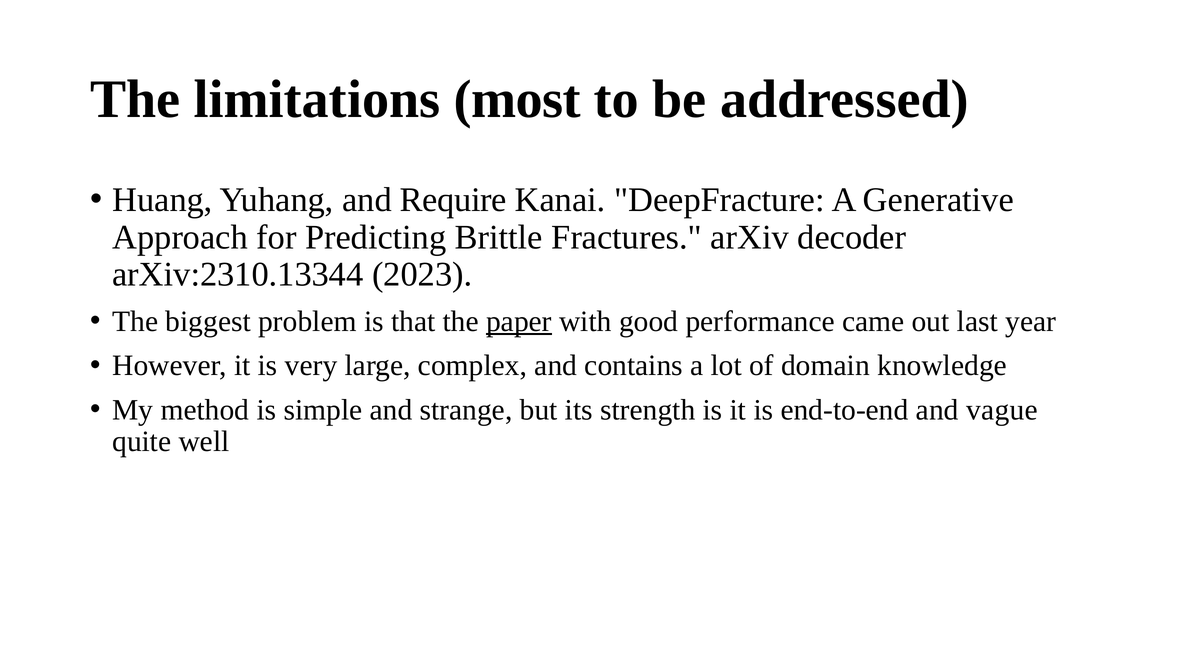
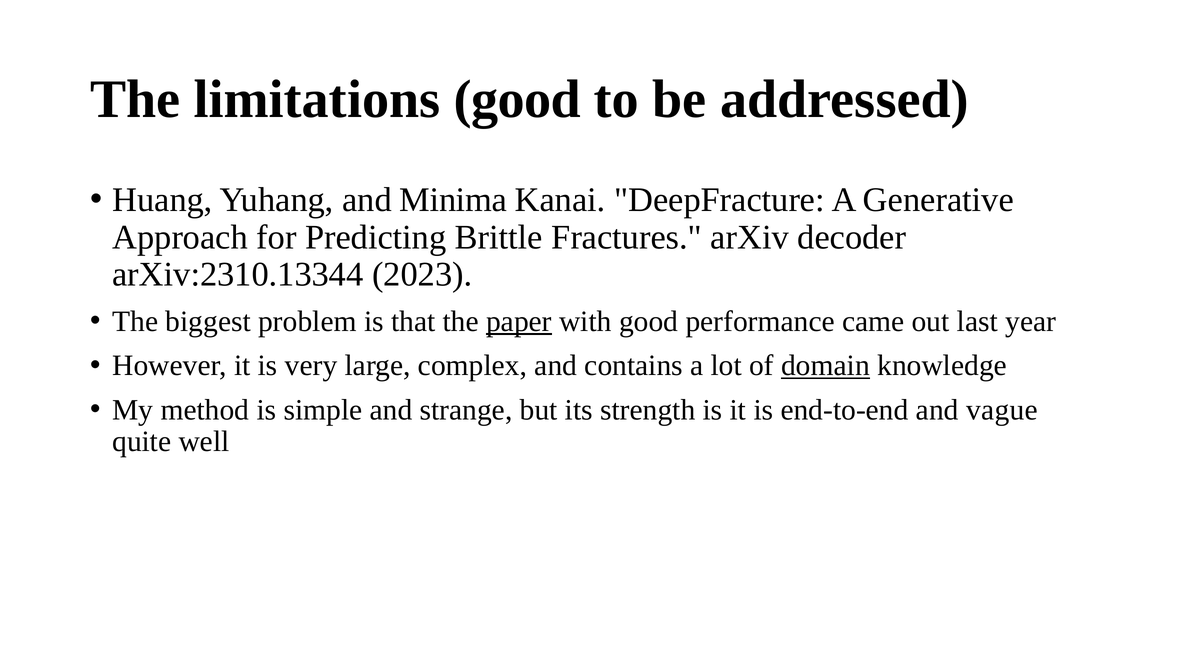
limitations most: most -> good
Require: Require -> Minima
domain underline: none -> present
